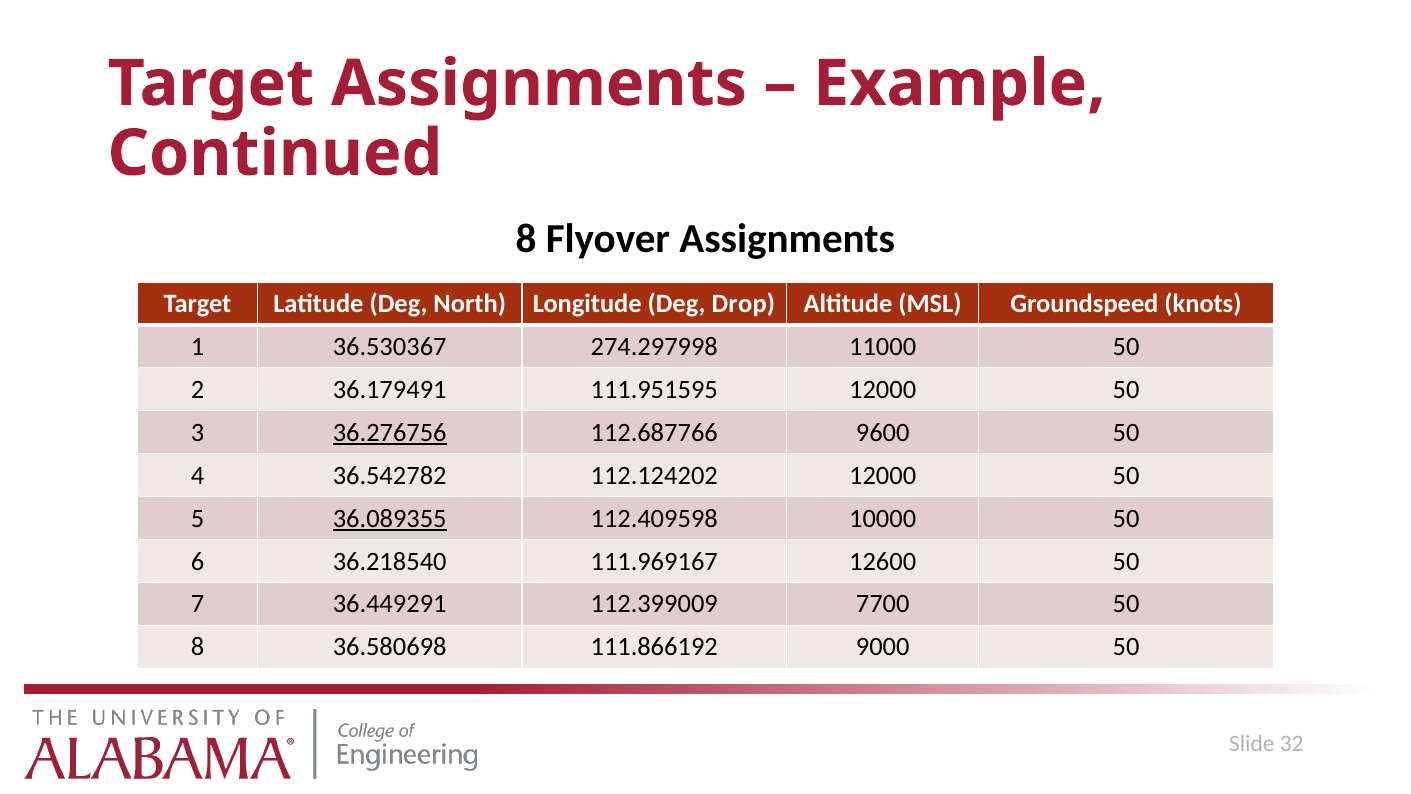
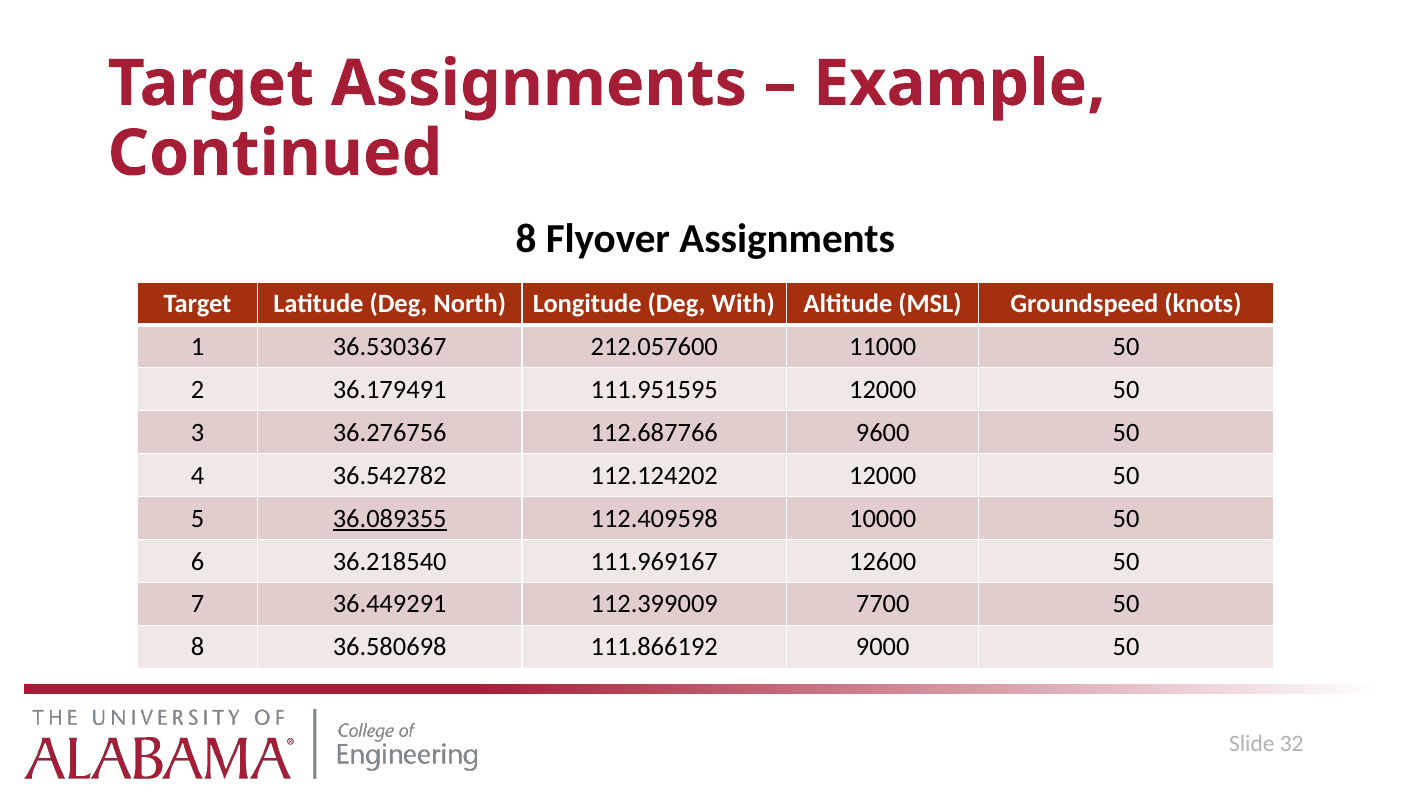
Drop: Drop -> With
274.297998: 274.297998 -> 212.057600
36.276756 underline: present -> none
